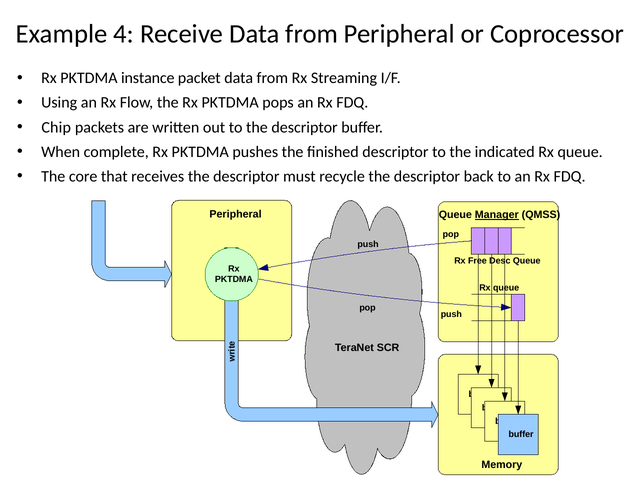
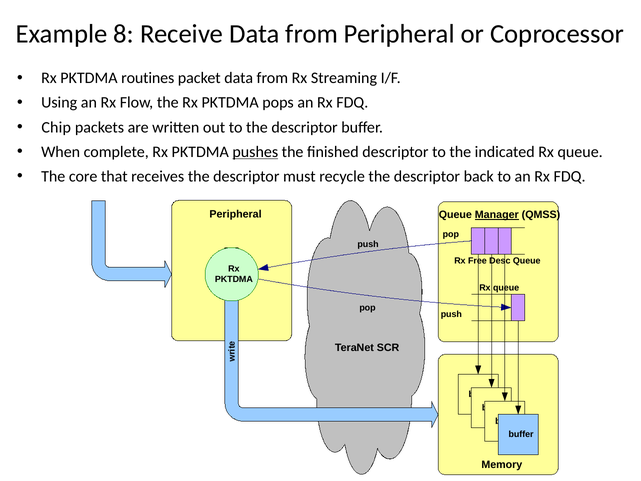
4: 4 -> 8
instance: instance -> routines
pushes underline: none -> present
